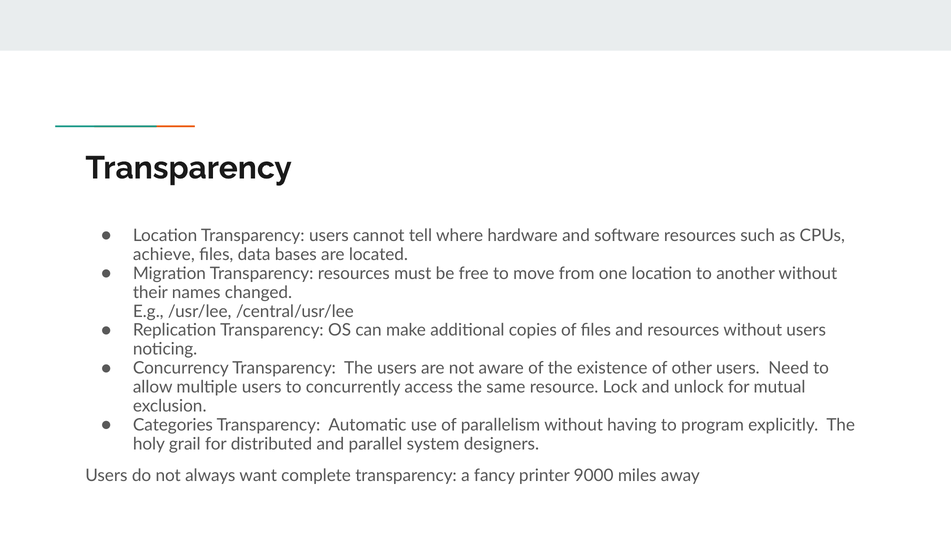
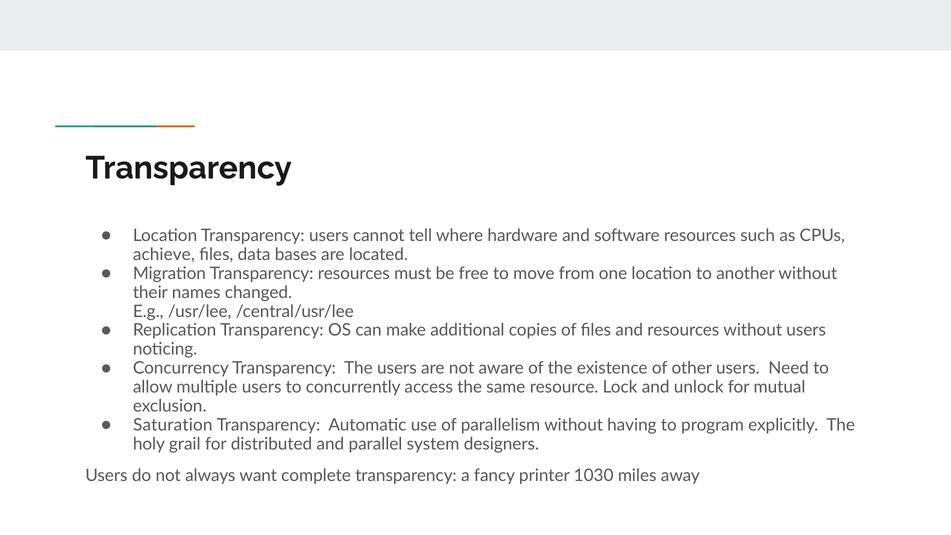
Categories: Categories -> Saturation
9000: 9000 -> 1030
